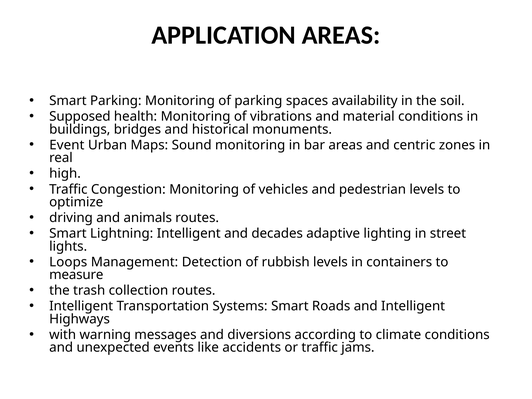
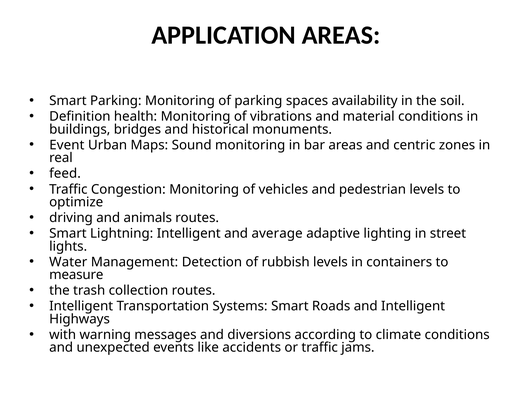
Supposed: Supposed -> Definition
high: high -> feed
decades: decades -> average
Loops: Loops -> Water
